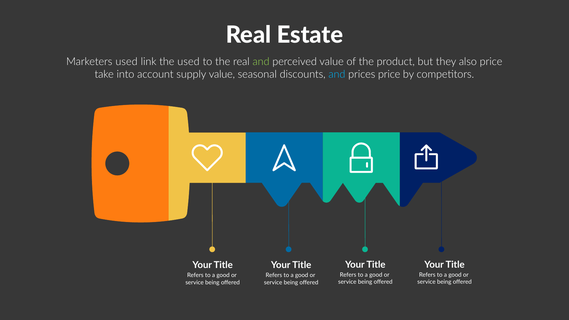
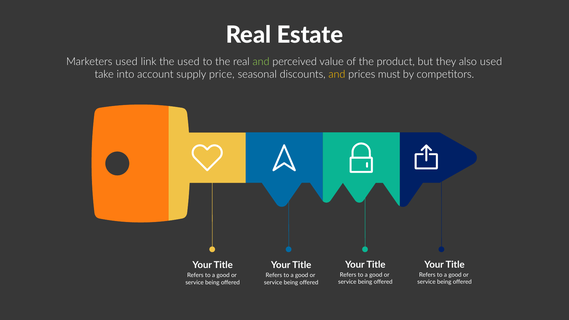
also price: price -> used
supply value: value -> price
and at (337, 74) colour: light blue -> yellow
prices price: price -> must
